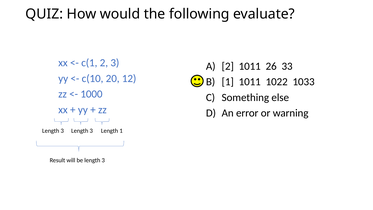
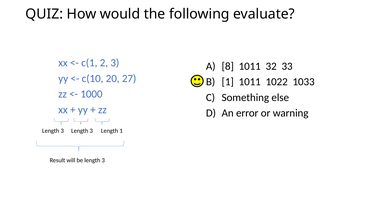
2 at (228, 66): 2 -> 8
26: 26 -> 32
12: 12 -> 27
